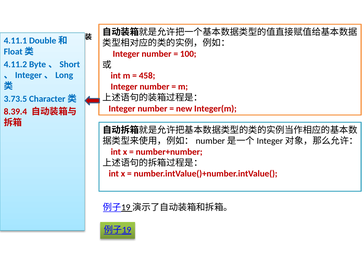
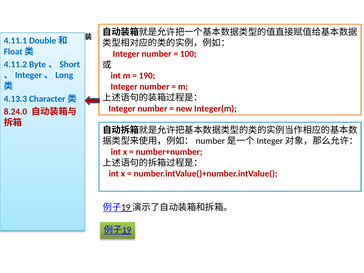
458: 458 -> 190
3.73.5: 3.73.5 -> 4.13.3
8.39.4: 8.39.4 -> 8.24.0
